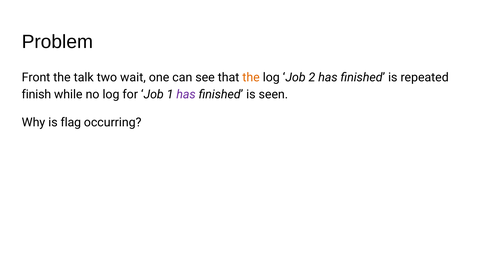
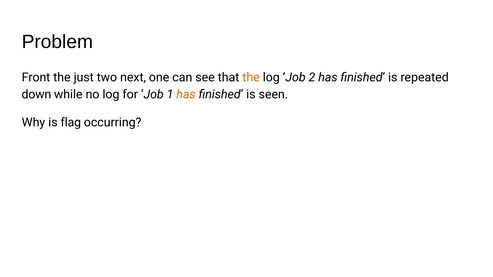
talk: talk -> just
wait: wait -> next
finish: finish -> down
has at (186, 95) colour: purple -> orange
